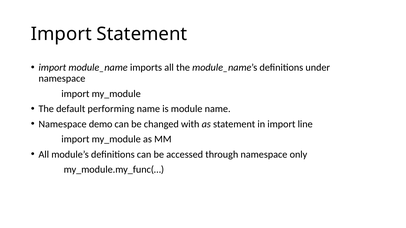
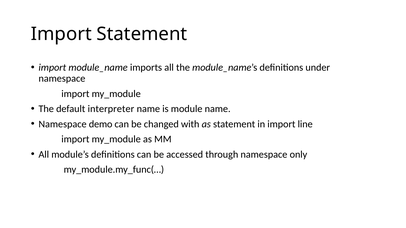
performing: performing -> interpreter
